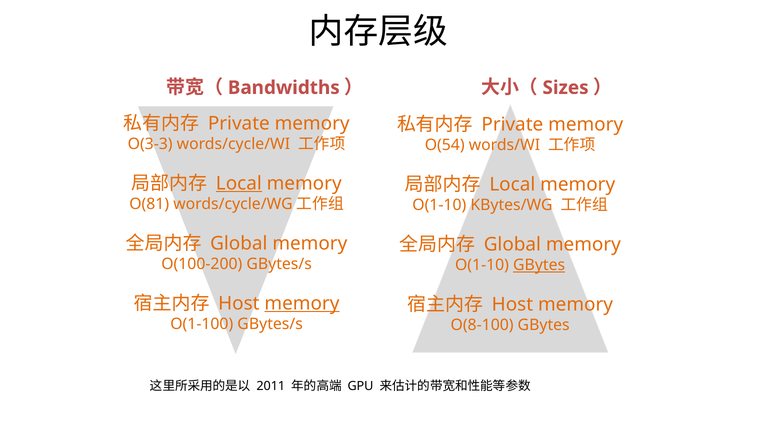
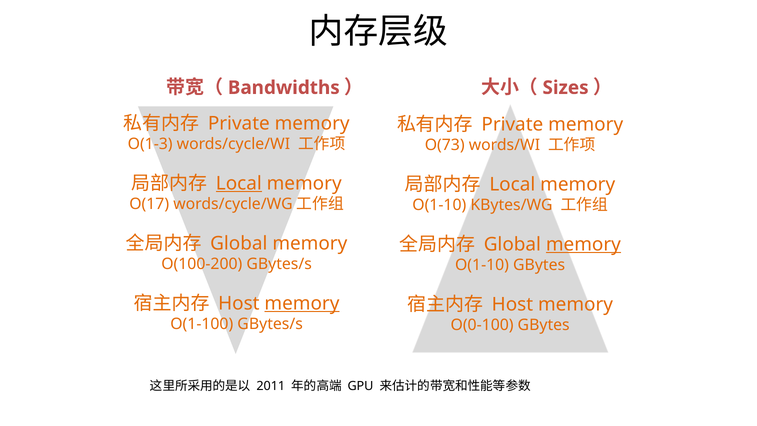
O(3-3: O(3-3 -> O(1-3
O(54: O(54 -> O(73
O(81: O(81 -> O(17
memory at (583, 244) underline: none -> present
GBytes at (539, 265) underline: present -> none
O(8-100: O(8-100 -> O(0-100
